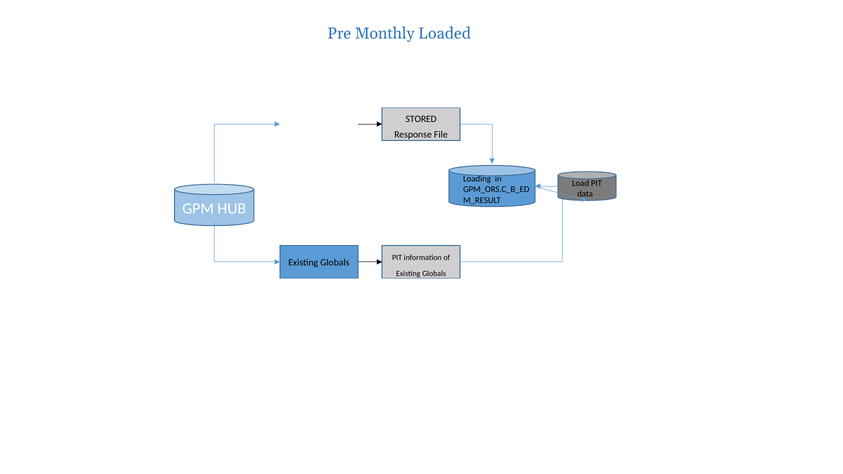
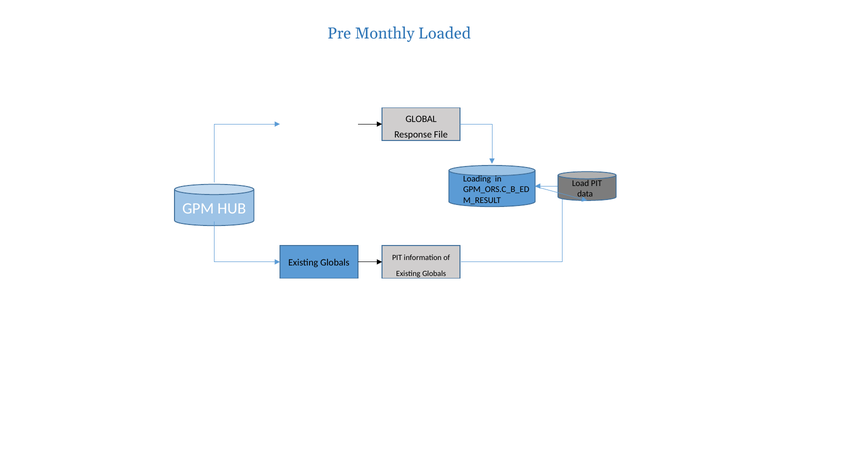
STORED: STORED -> GLOBAL
